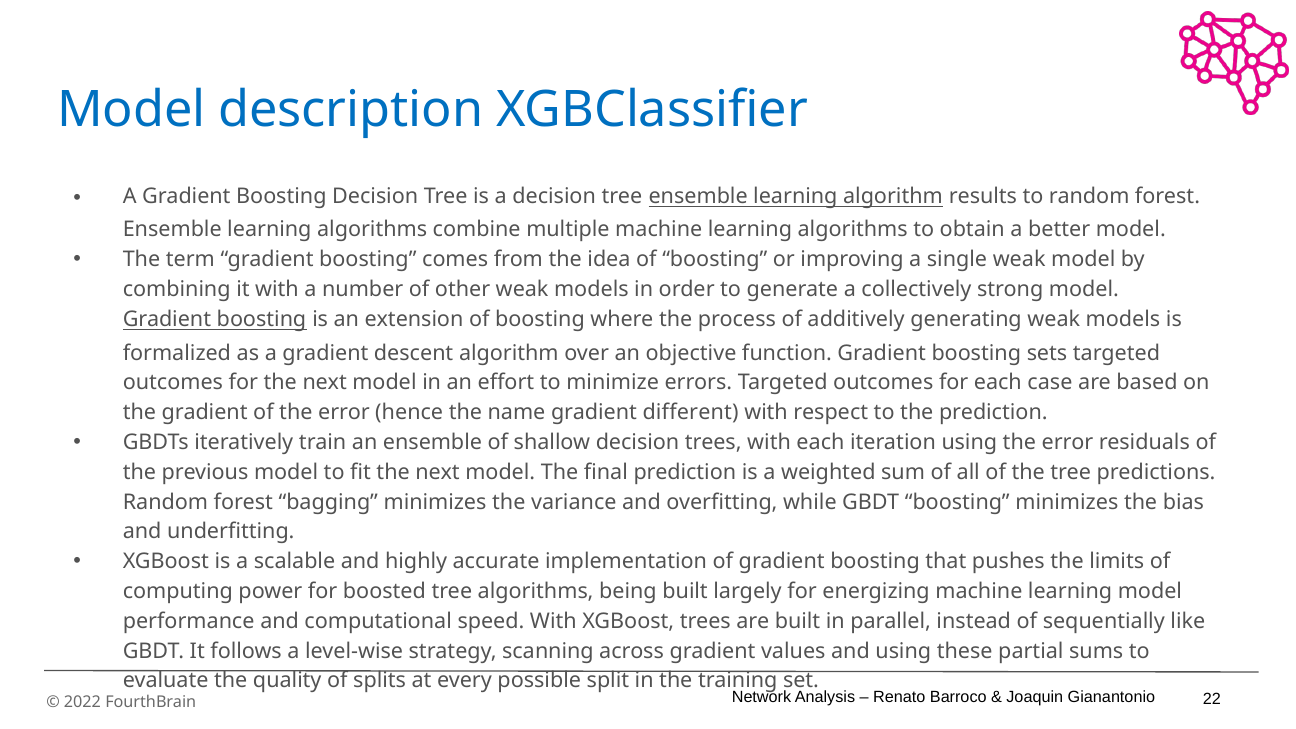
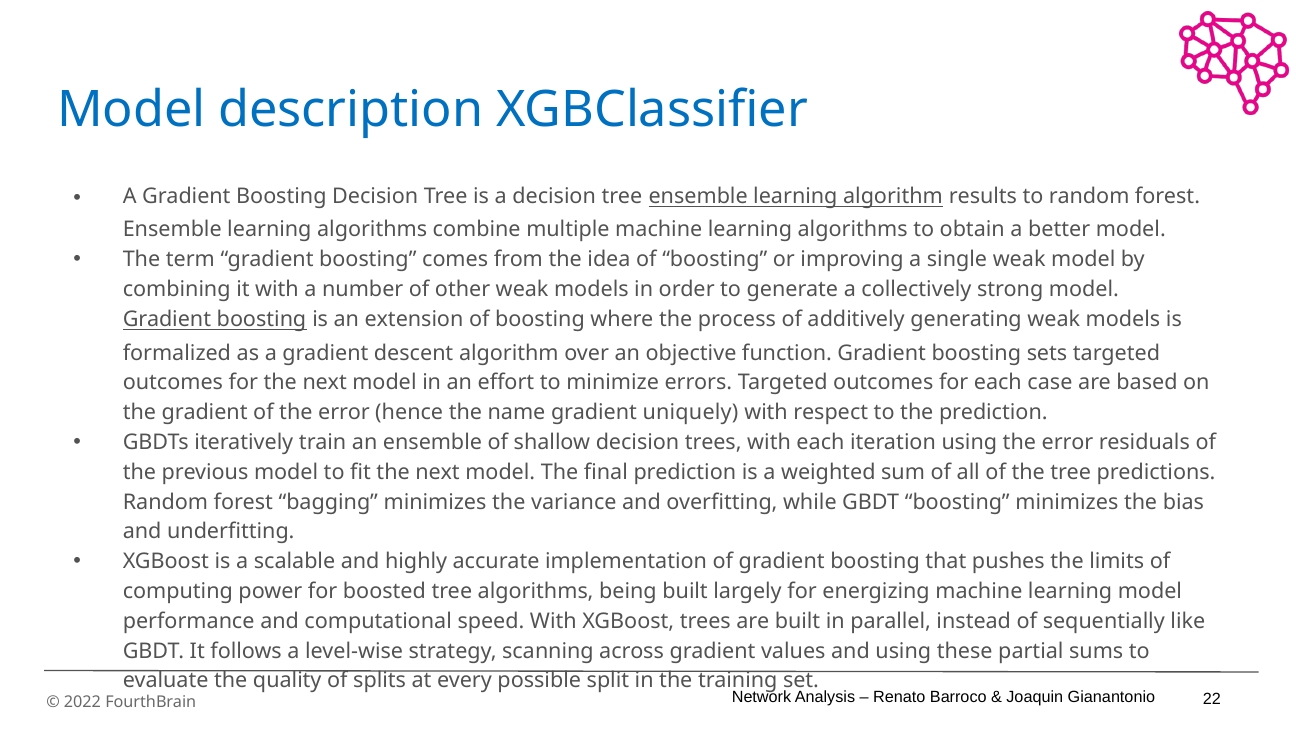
different: different -> uniquely
